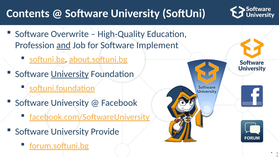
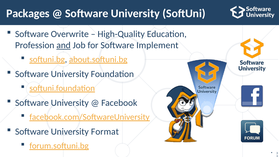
Contents: Contents -> Packages
University at (70, 74) underline: present -> none
Provide: Provide -> Format
